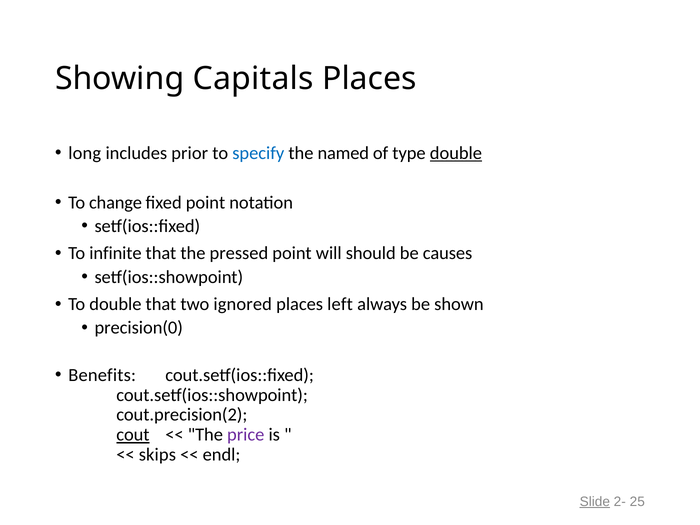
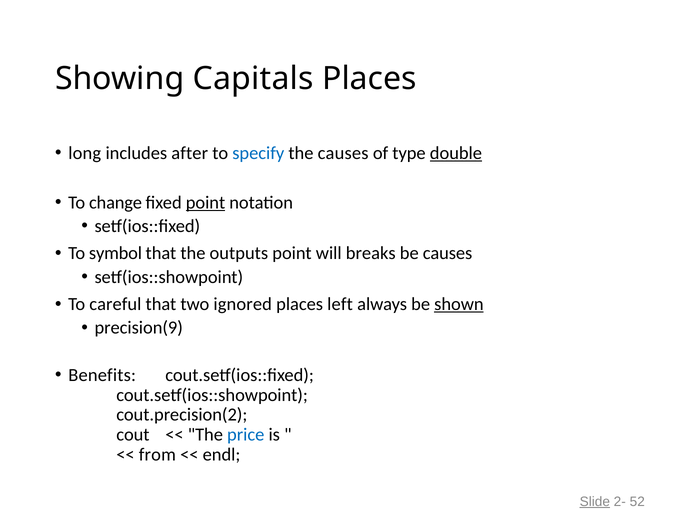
prior: prior -> after
the named: named -> causes
point at (205, 203) underline: none -> present
infinite: infinite -> symbol
pressed: pressed -> outputs
should: should -> breaks
To double: double -> careful
shown underline: none -> present
precision(0: precision(0 -> precision(9
cout underline: present -> none
price colour: purple -> blue
skips: skips -> from
25: 25 -> 52
